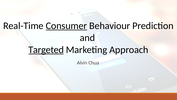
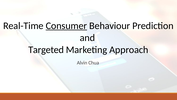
Targeted underline: present -> none
